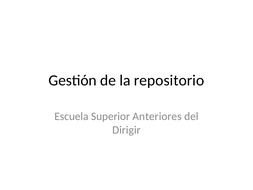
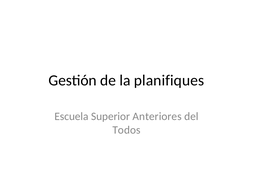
repositorio: repositorio -> planifiques
Dirigir: Dirigir -> Todos
